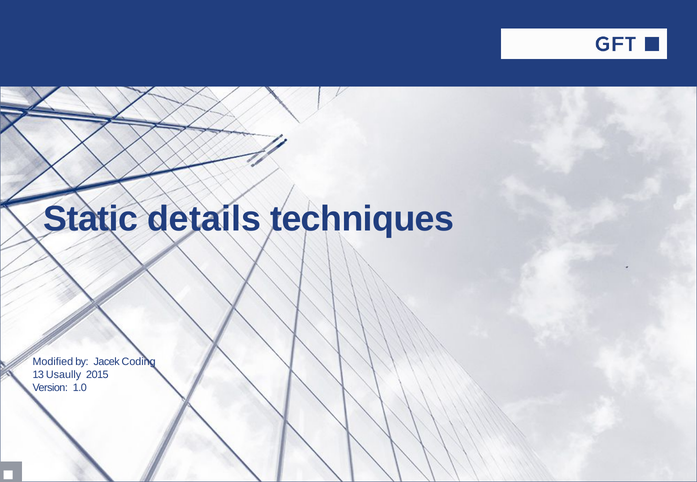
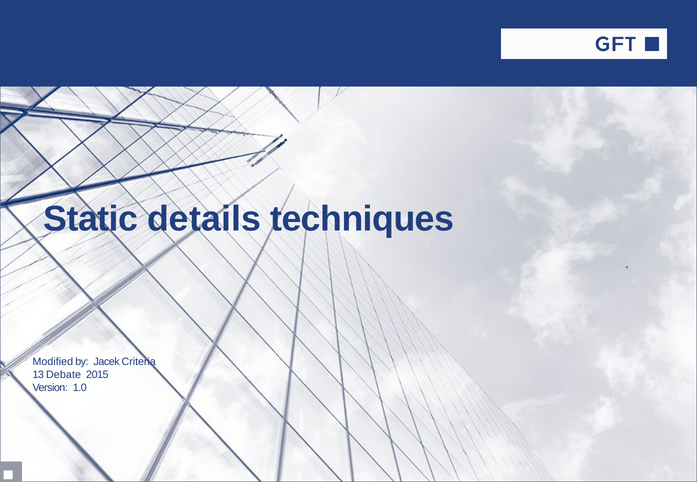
Coding: Coding -> Criteria
Usaully: Usaully -> Debate
